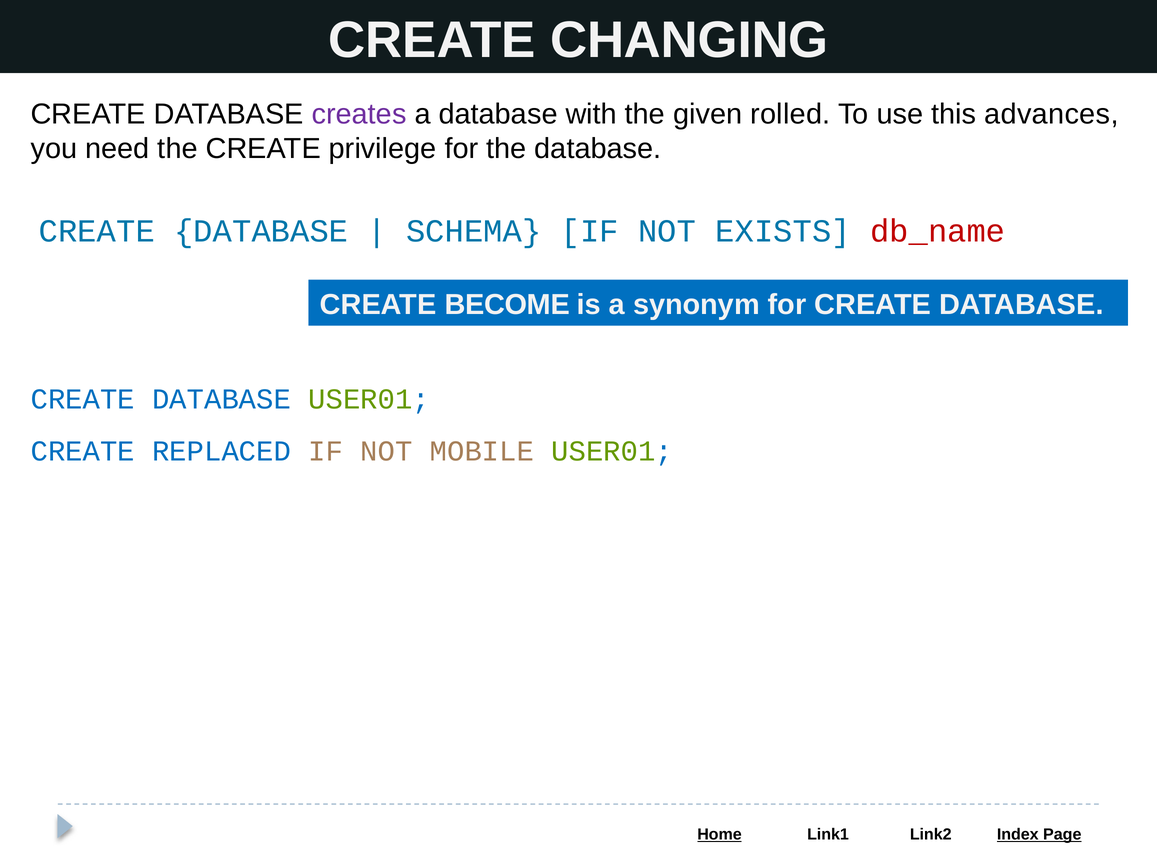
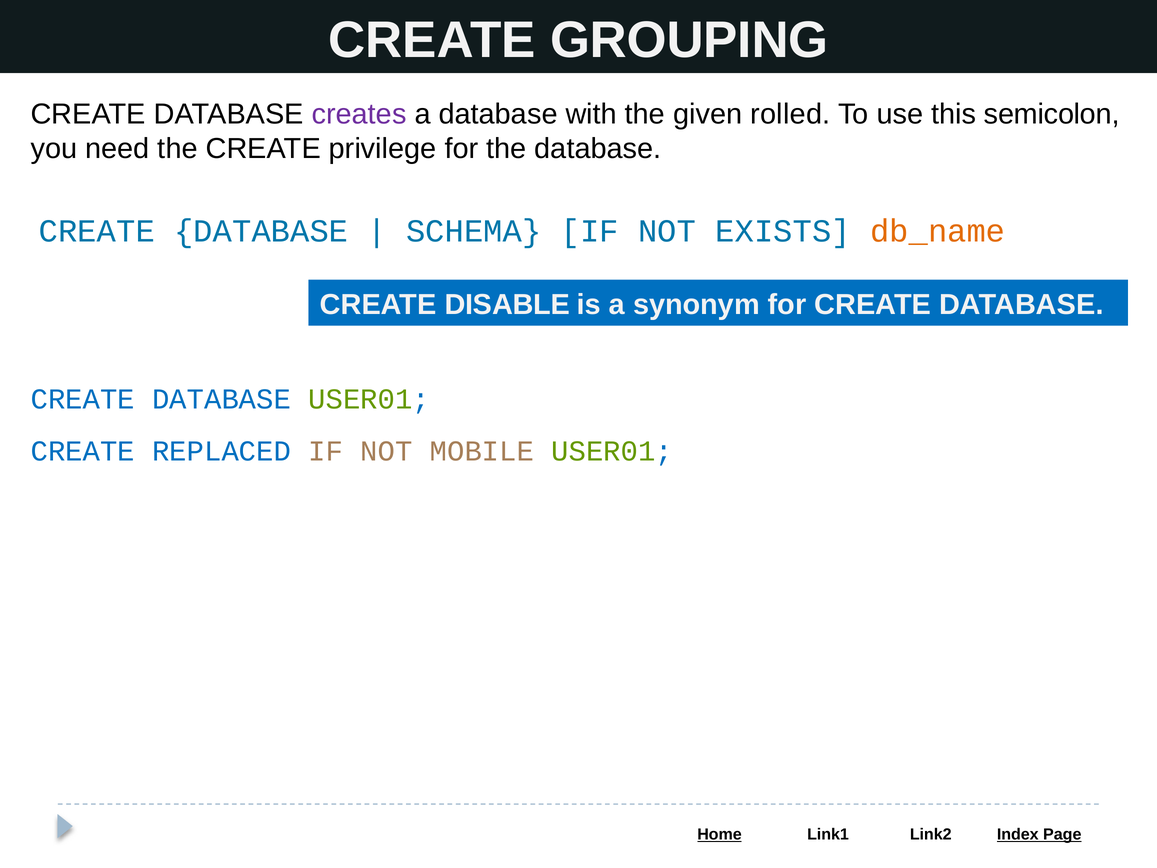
CHANGING: CHANGING -> GROUPING
advances: advances -> semicolon
db_name colour: red -> orange
BECOME: BECOME -> DISABLE
